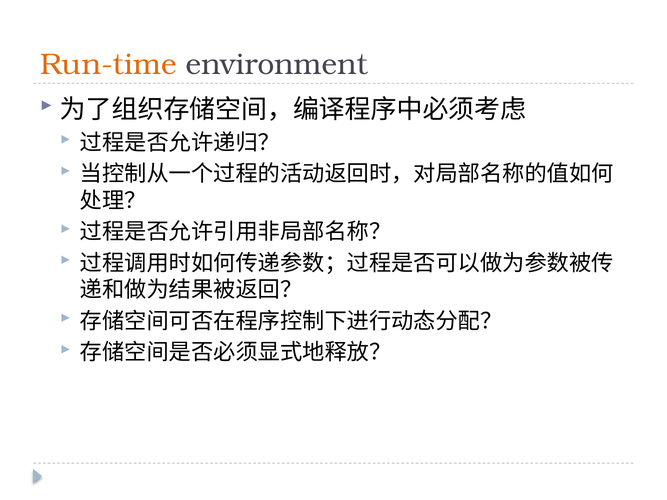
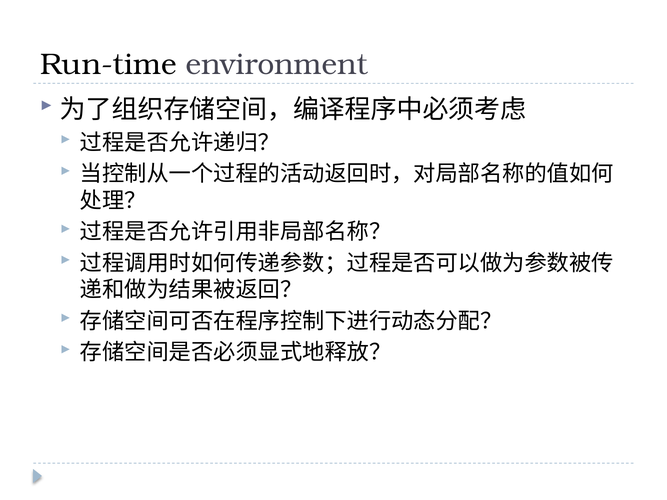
Run-time colour: orange -> black
